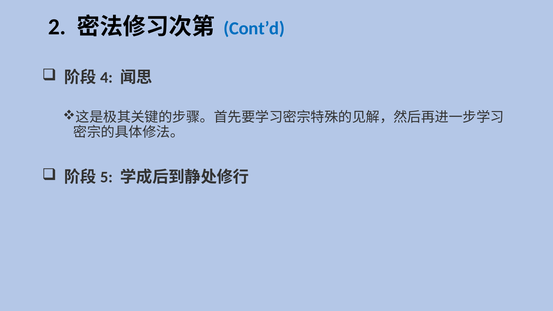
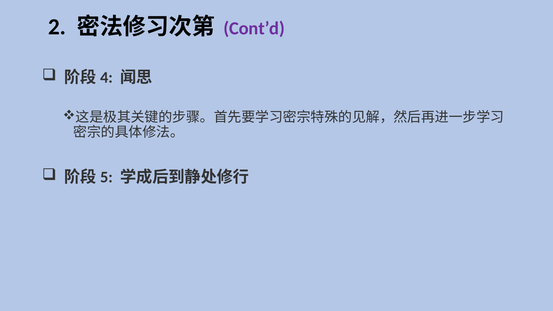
Cont’d colour: blue -> purple
